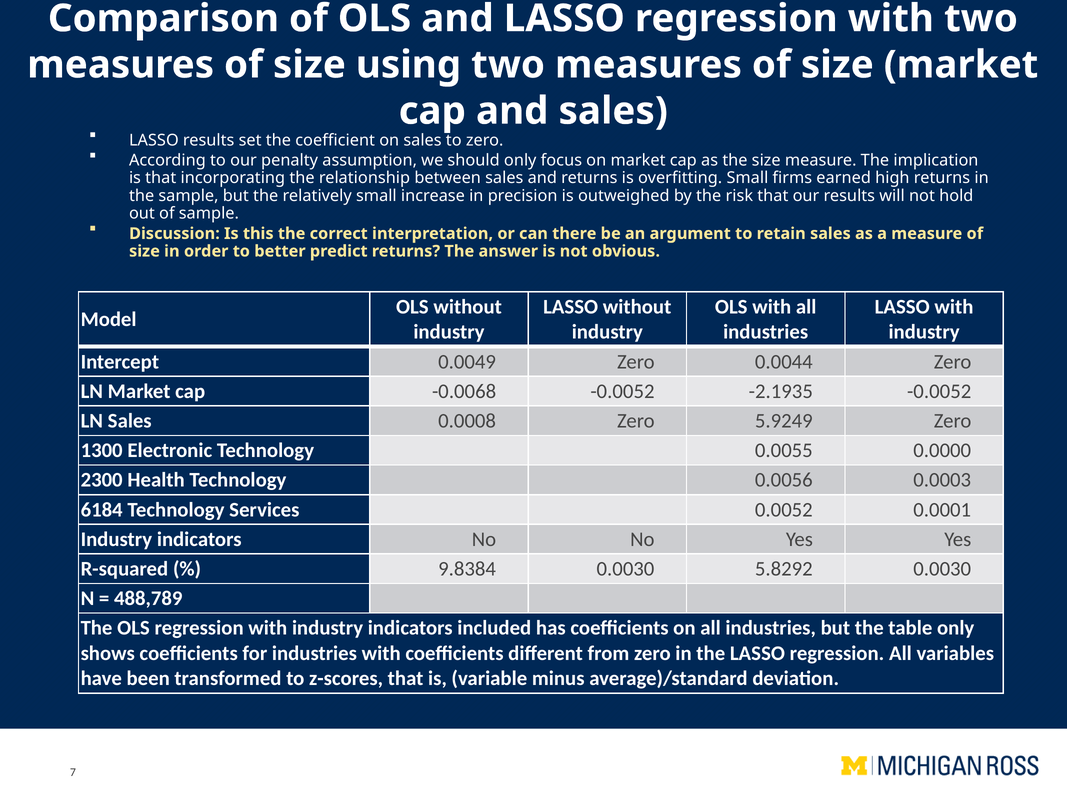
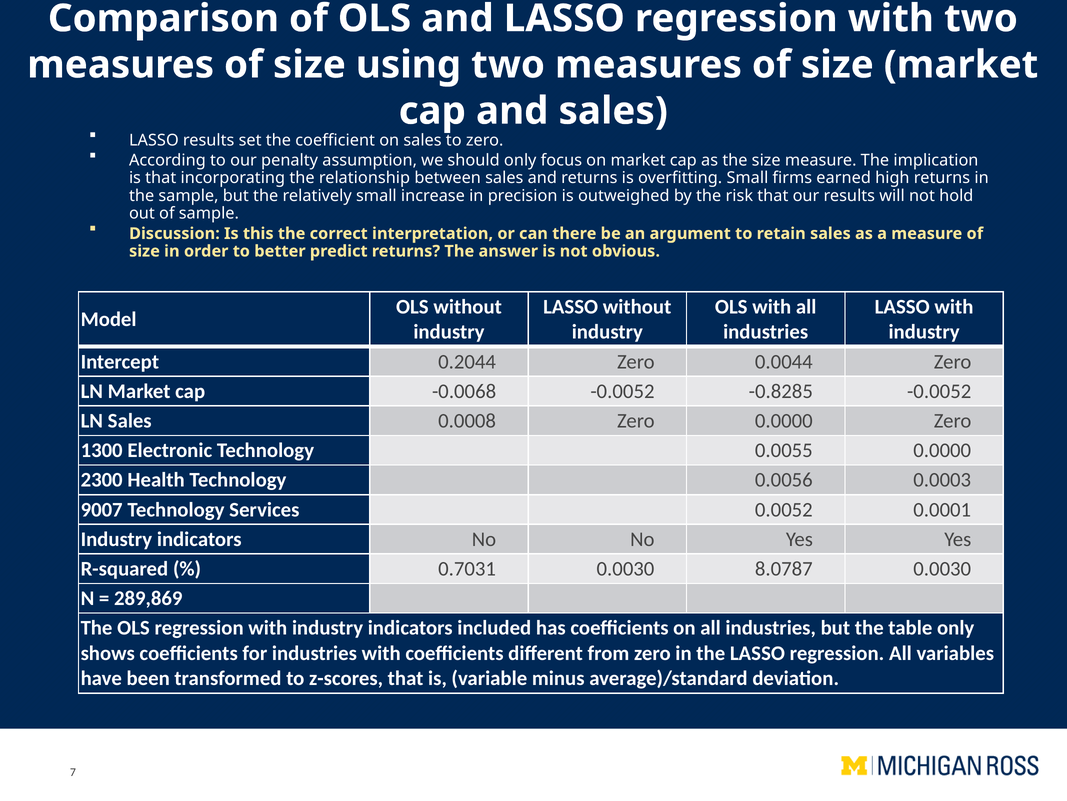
0.0049: 0.0049 -> 0.2044
-2.1935: -2.1935 -> -0.8285
Zero 5.9249: 5.9249 -> 0.0000
6184: 6184 -> 9007
9.8384: 9.8384 -> 0.7031
5.8292: 5.8292 -> 8.0787
488,789: 488,789 -> 289,869
